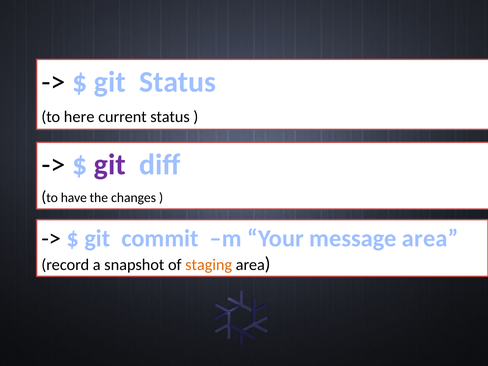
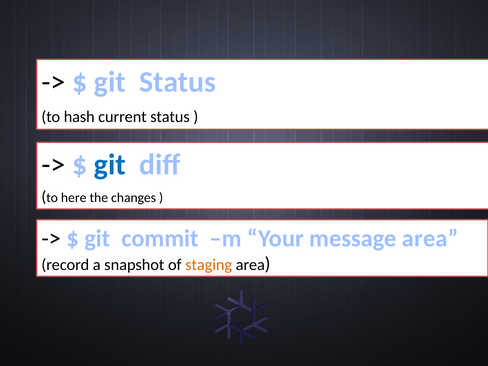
here: here -> hash
git at (110, 165) colour: purple -> blue
have: have -> here
